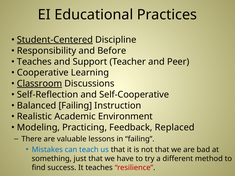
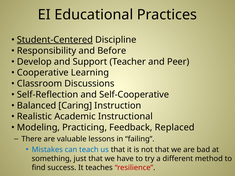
Teaches at (34, 62): Teaches -> Develop
Classroom underline: present -> none
Balanced Failing: Failing -> Caring
Environment: Environment -> Instructional
